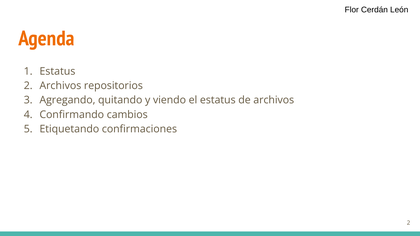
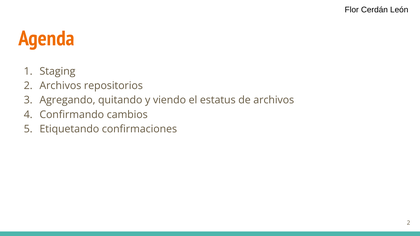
Estatus at (57, 71): Estatus -> Staging
